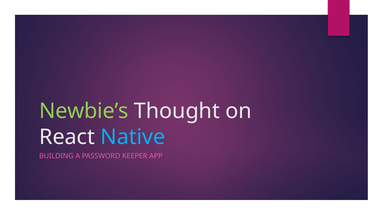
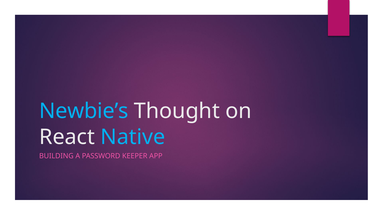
Newbie’s colour: light green -> light blue
